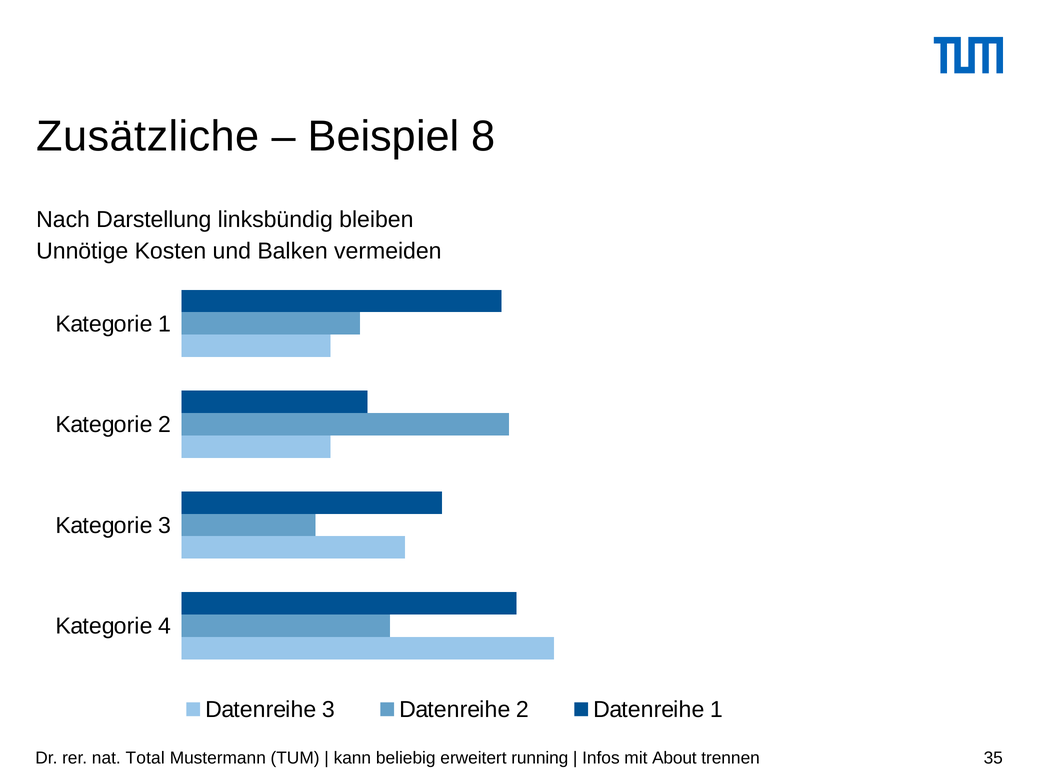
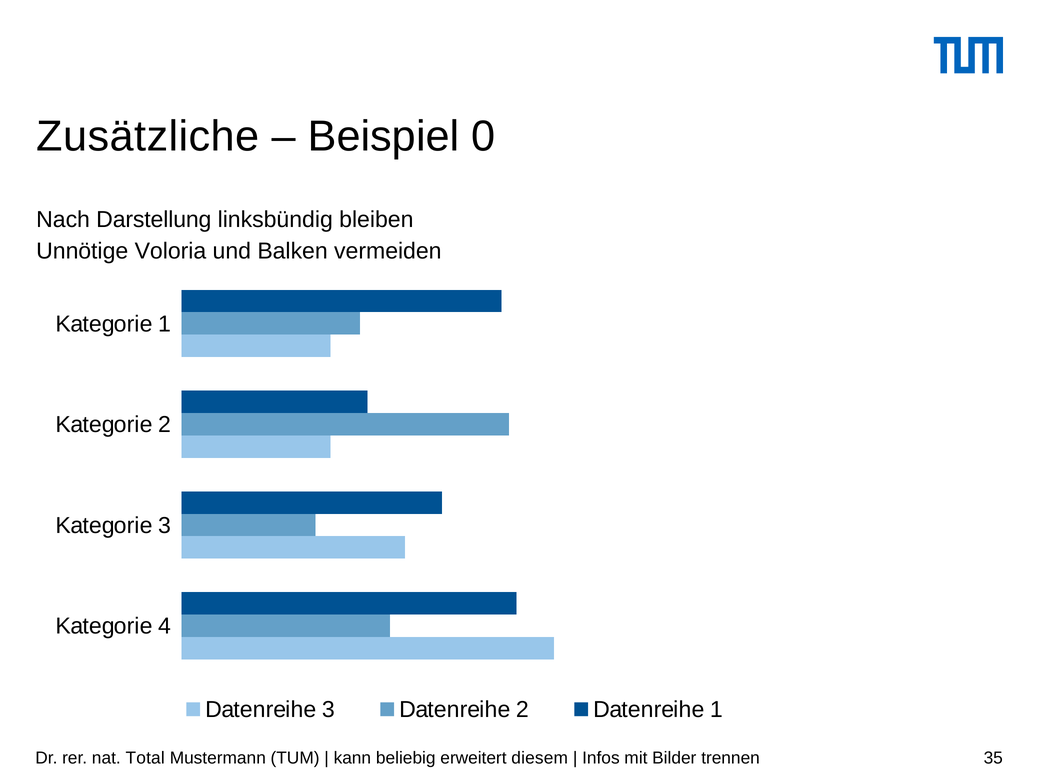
8: 8 -> 0
Kosten: Kosten -> Voloria
running: running -> diesem
About: About -> Bilder
